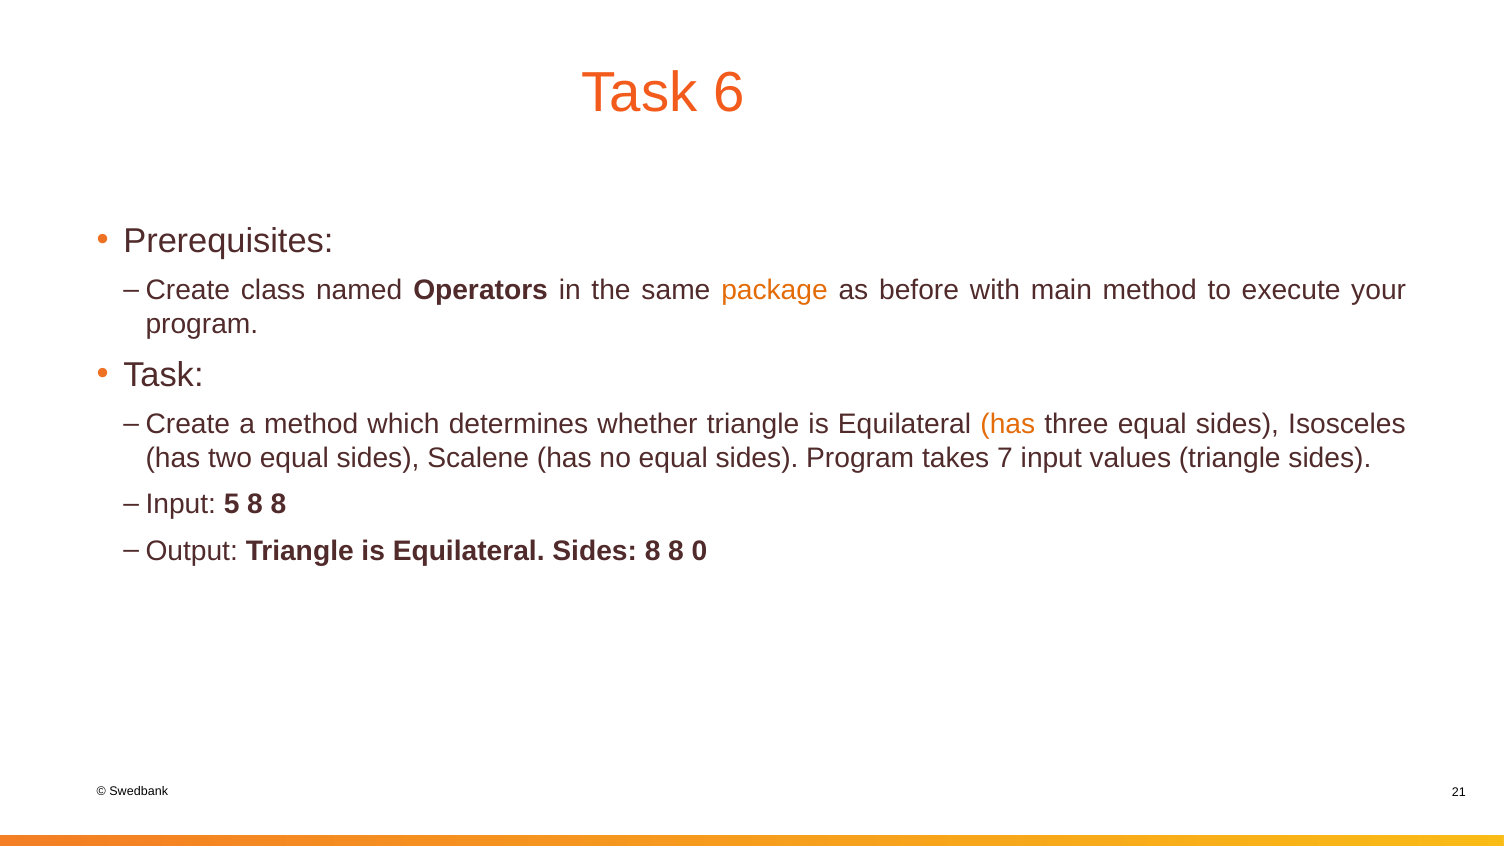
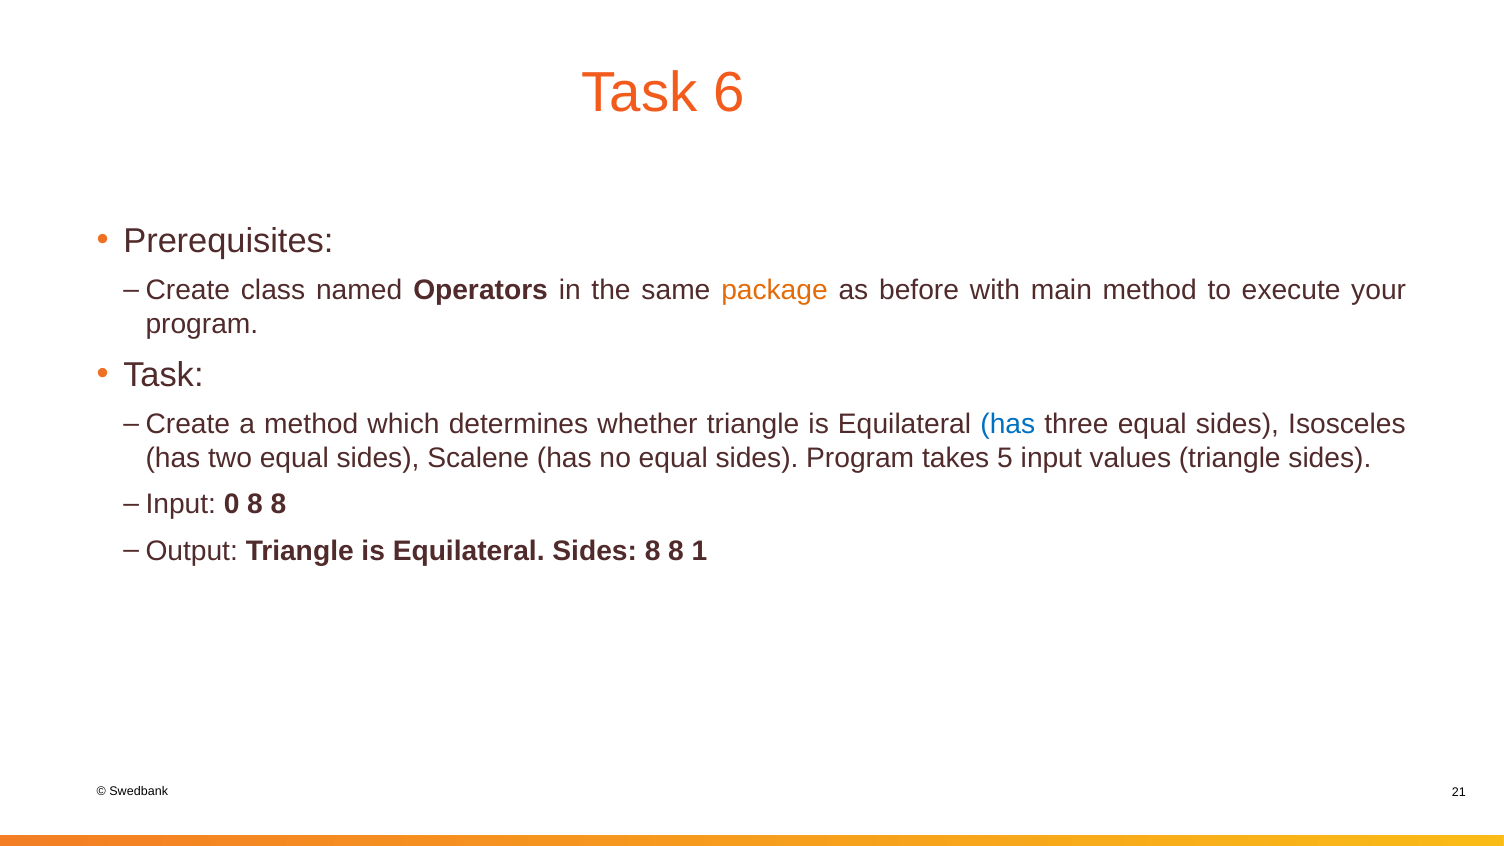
has at (1008, 424) colour: orange -> blue
7: 7 -> 5
5: 5 -> 0
0: 0 -> 1
